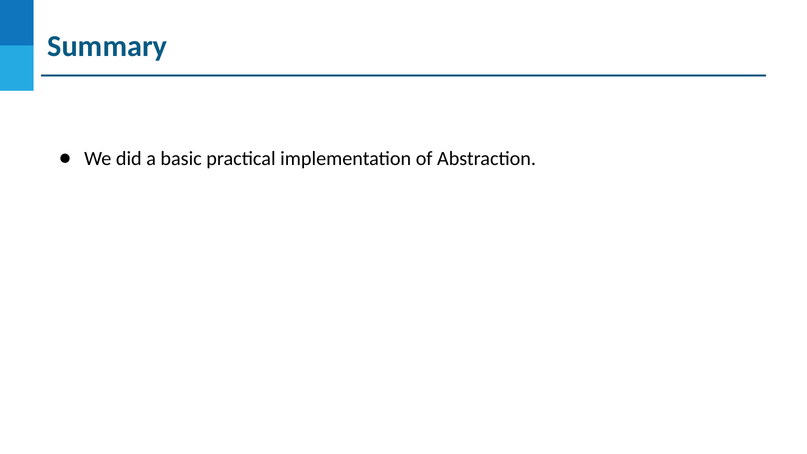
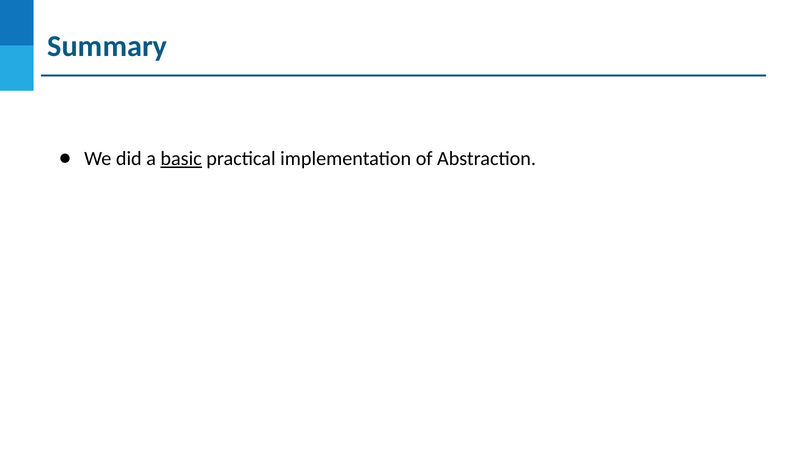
basic underline: none -> present
